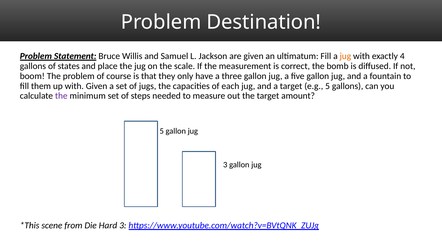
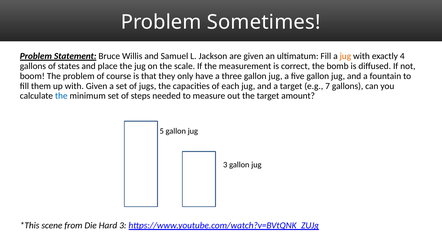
Destination: Destination -> Sometimes
e.g 5: 5 -> 7
the at (61, 96) colour: purple -> blue
